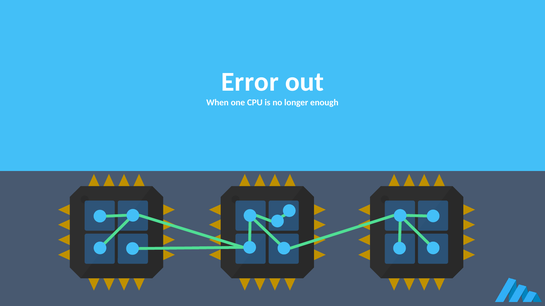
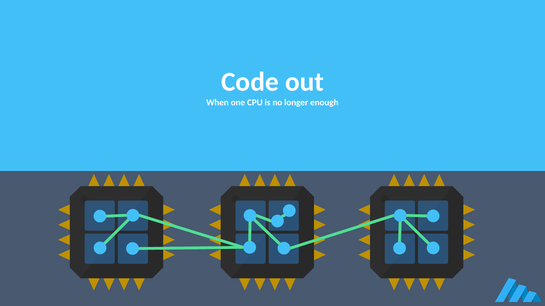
Error: Error -> Code
